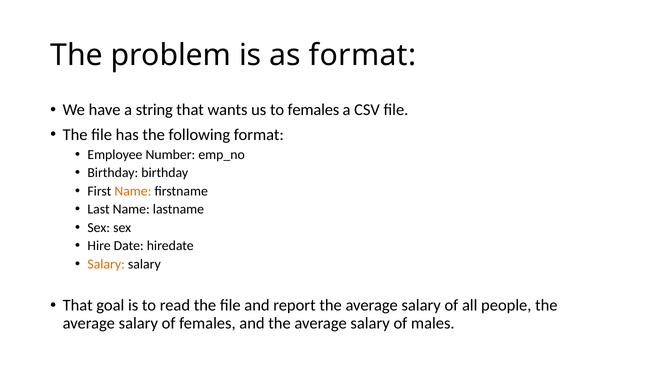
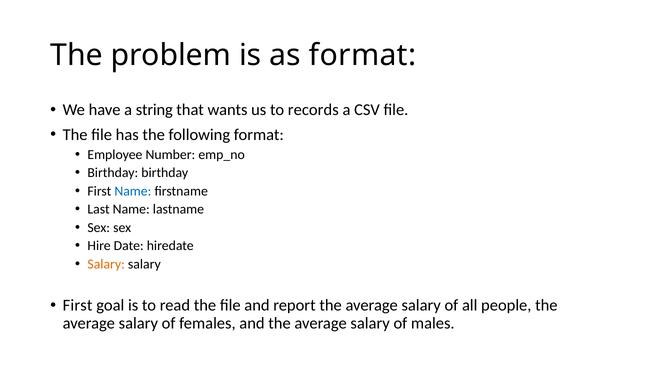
to females: females -> records
Name at (133, 191) colour: orange -> blue
That at (78, 306): That -> First
